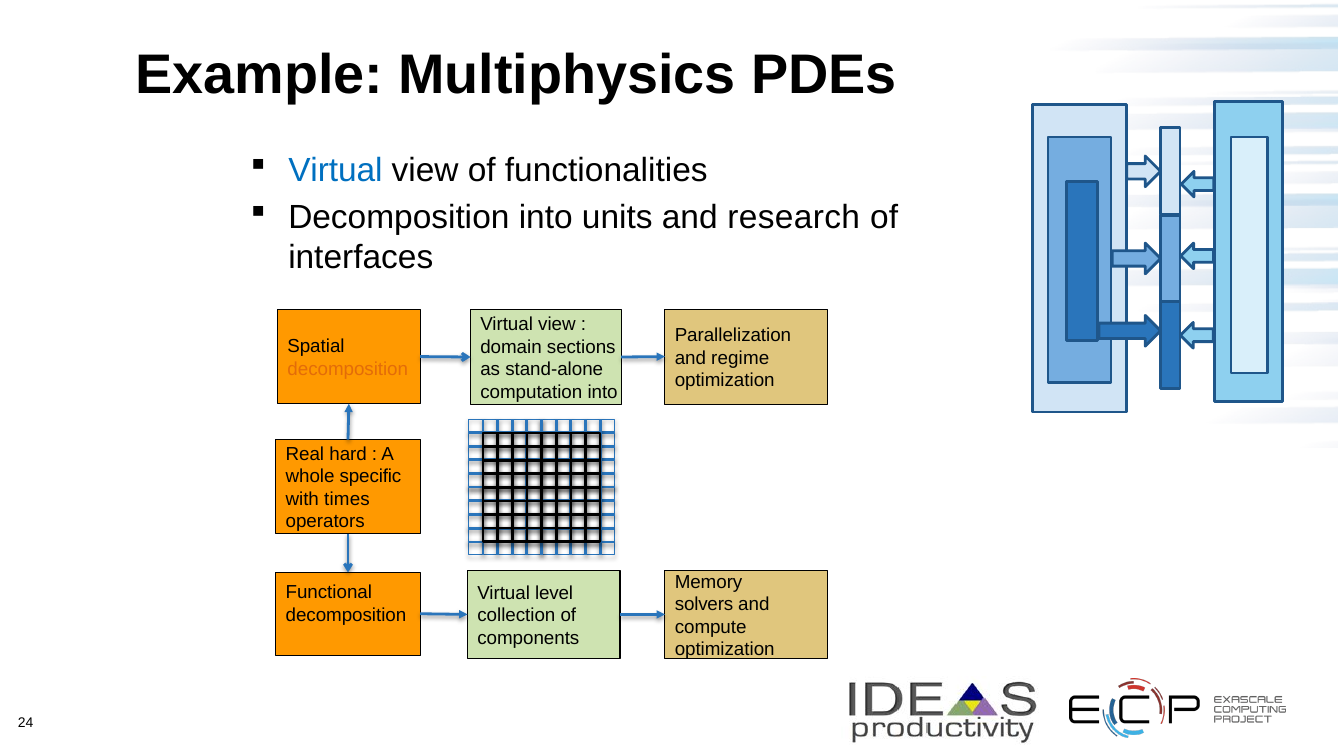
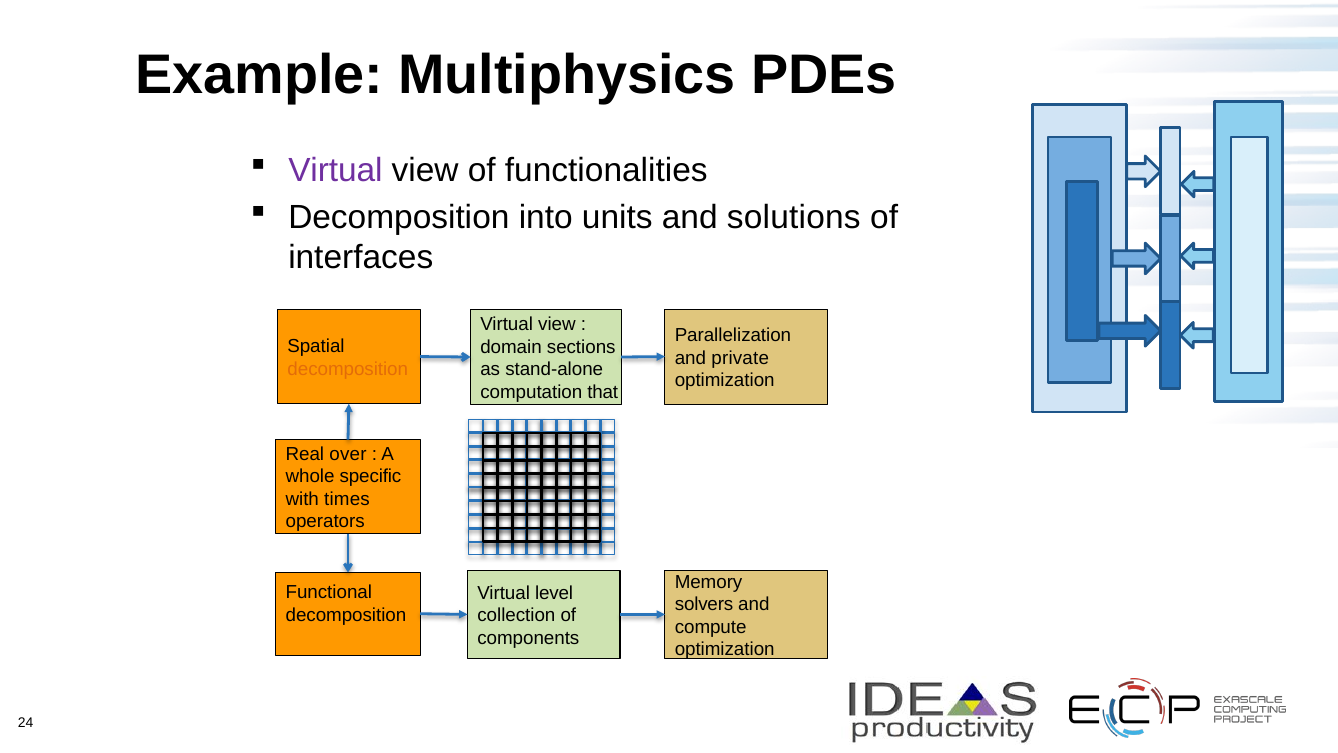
Virtual at (335, 171) colour: blue -> purple
research: research -> solutions
regime: regime -> private
computation into: into -> that
hard: hard -> over
